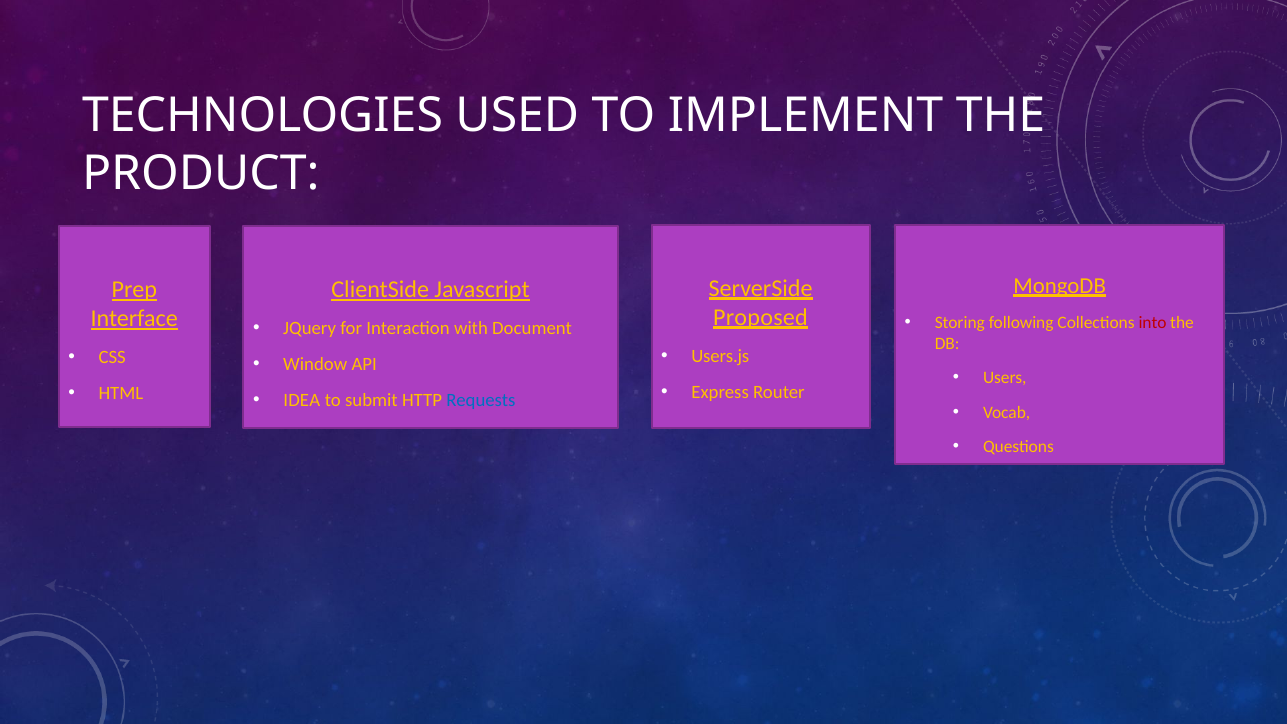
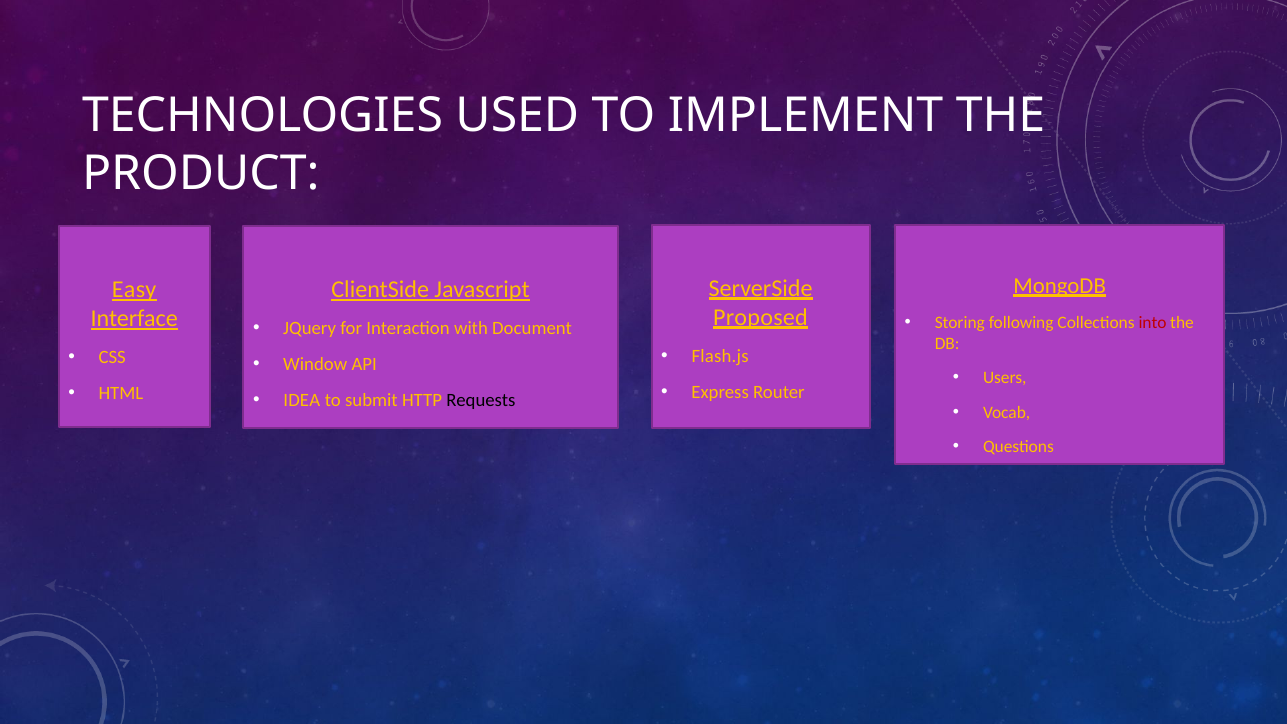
Prep: Prep -> Easy
Users.js: Users.js -> Flash.js
Requests colour: blue -> black
